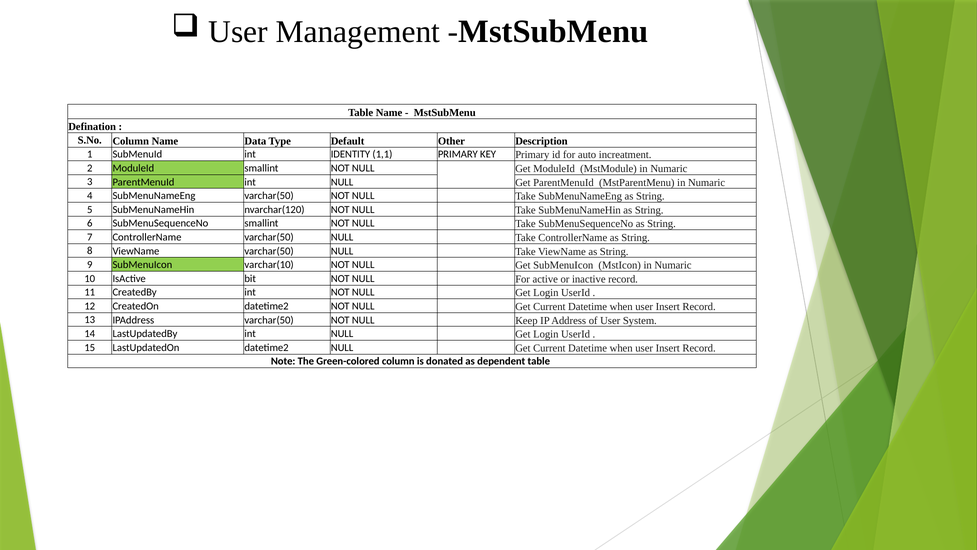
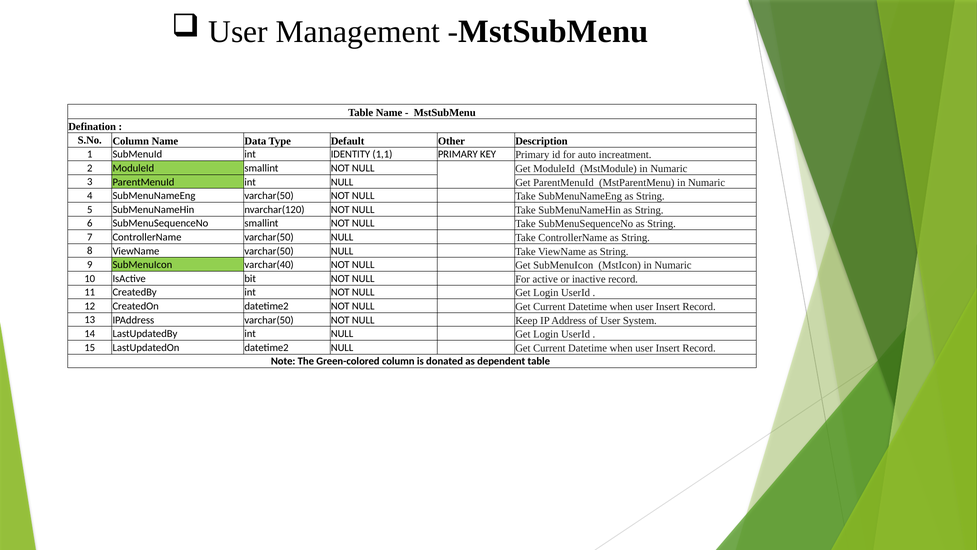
varchar(10: varchar(10 -> varchar(40
